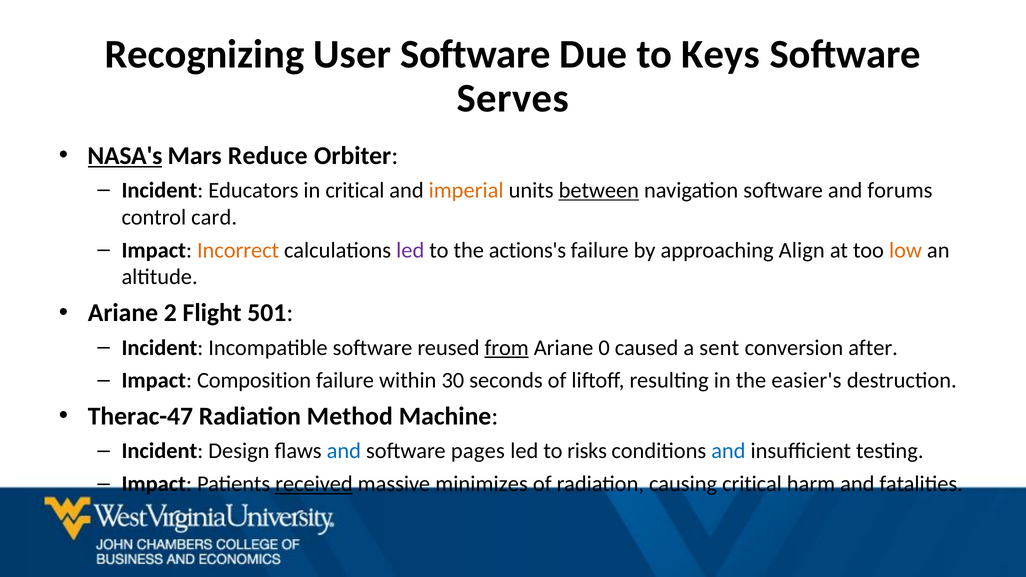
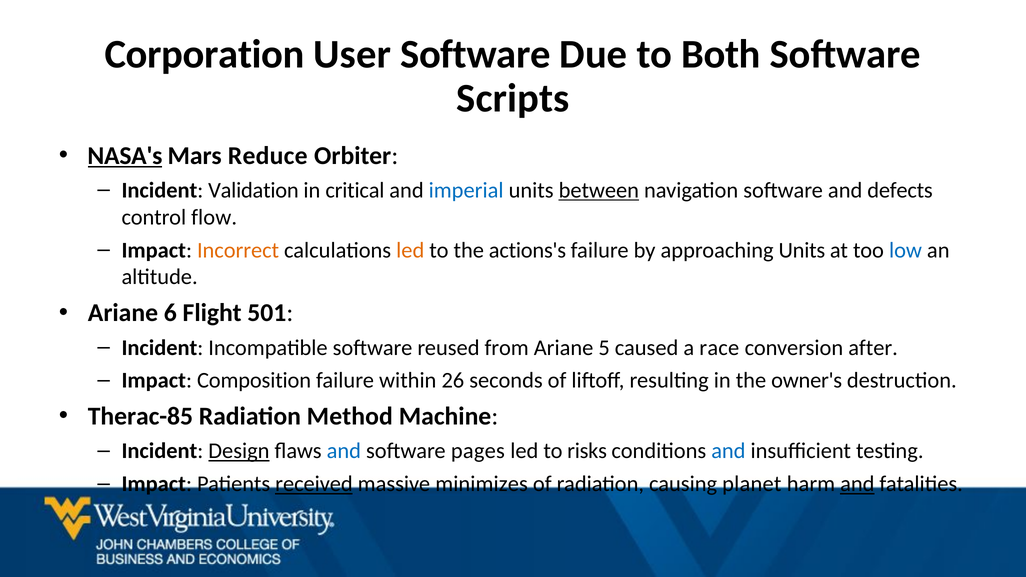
Recognizing: Recognizing -> Corporation
Keys: Keys -> Both
Serves: Serves -> Scripts
Educators: Educators -> Validation
imperial colour: orange -> blue
forums: forums -> defects
card: card -> flow
led at (410, 250) colour: purple -> orange
approaching Align: Align -> Units
low colour: orange -> blue
2: 2 -> 6
from underline: present -> none
0: 0 -> 5
sent: sent -> race
30: 30 -> 26
easier's: easier's -> owner's
Therac-47: Therac-47 -> Therac-85
Design underline: none -> present
causing critical: critical -> planet
and at (857, 484) underline: none -> present
